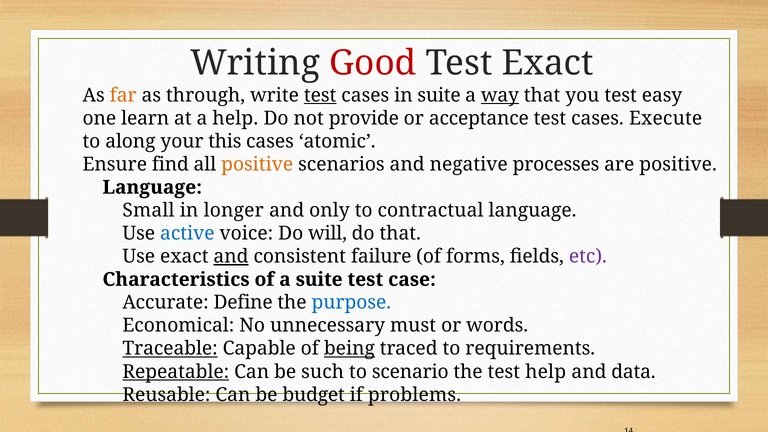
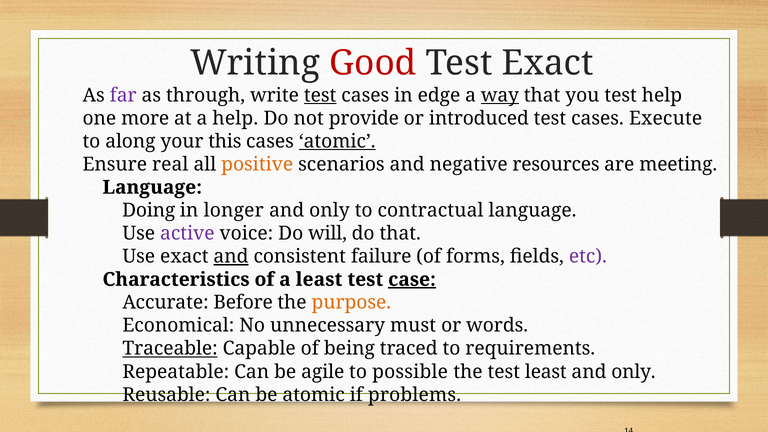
far colour: orange -> purple
in suite: suite -> edge
test easy: easy -> help
learn: learn -> more
acceptance: acceptance -> introduced
atomic at (337, 141) underline: none -> present
find: find -> real
processes: processes -> resources
are positive: positive -> meeting
Small: Small -> Doing
active colour: blue -> purple
a suite: suite -> least
case underline: none -> present
Define: Define -> Before
purpose colour: blue -> orange
being underline: present -> none
Repeatable underline: present -> none
such: such -> agile
scenario: scenario -> possible
test help: help -> least
data at (633, 372): data -> only
be budget: budget -> atomic
